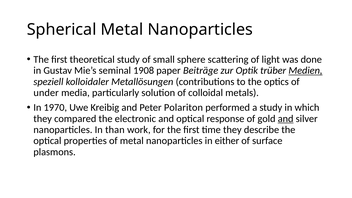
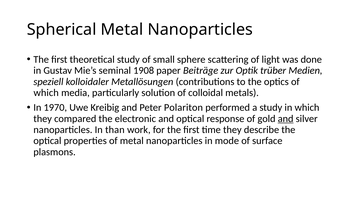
Medien underline: present -> none
under at (46, 93): under -> which
either: either -> mode
